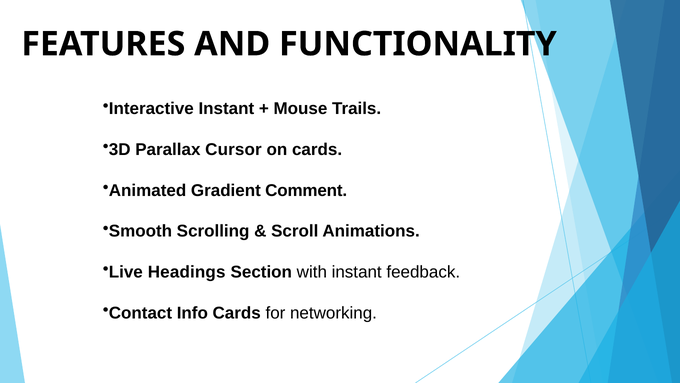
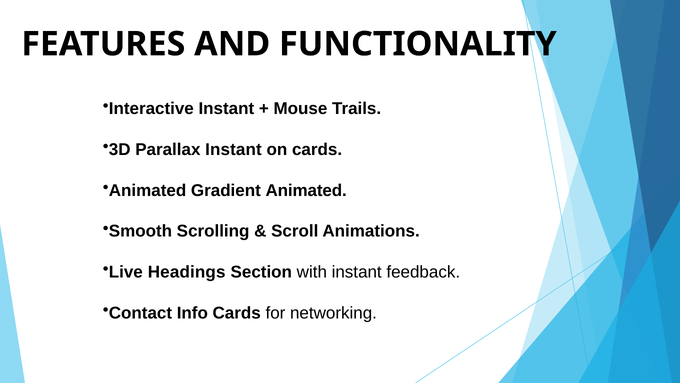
Parallax Cursor: Cursor -> Instant
Gradient Comment: Comment -> Animated
